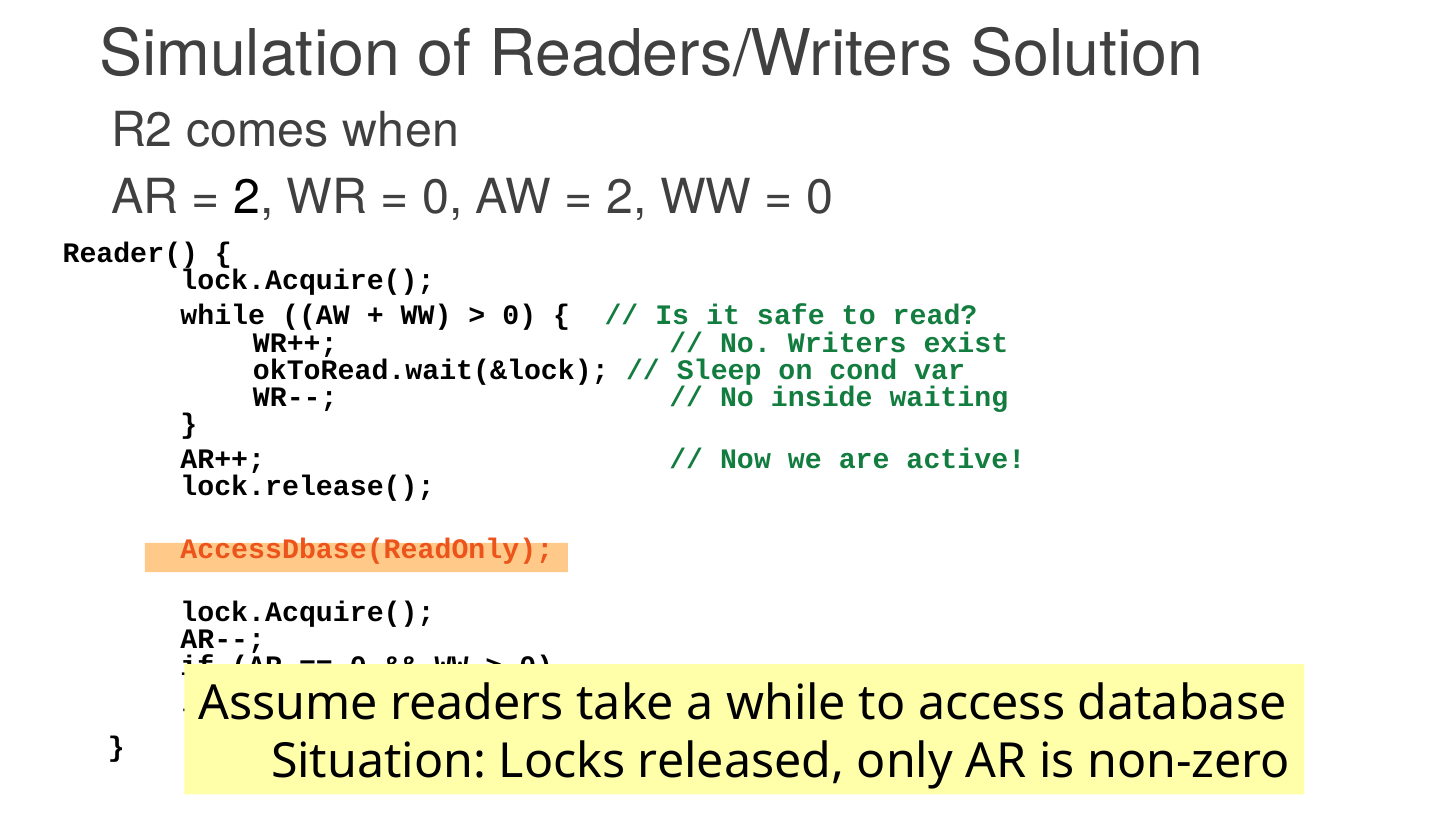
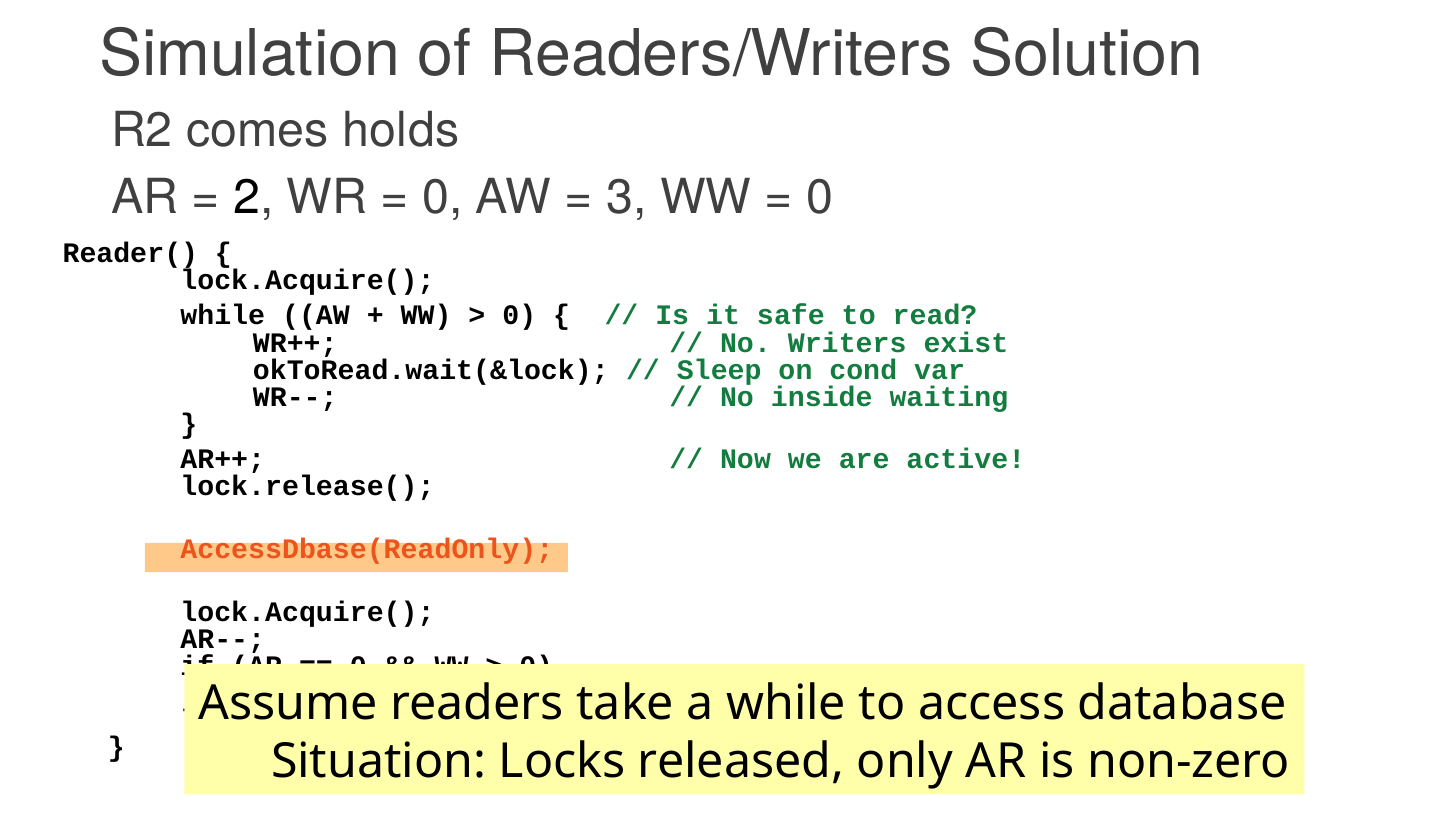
when: when -> holds
2 at (627, 198): 2 -> 3
